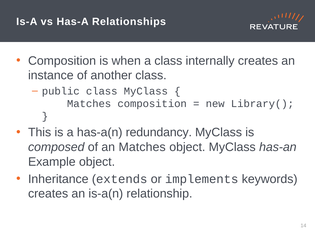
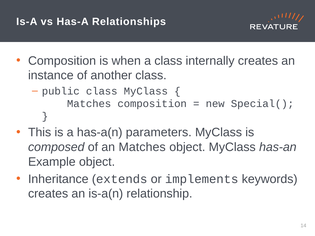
Library(: Library( -> Special(
redundancy: redundancy -> parameters
